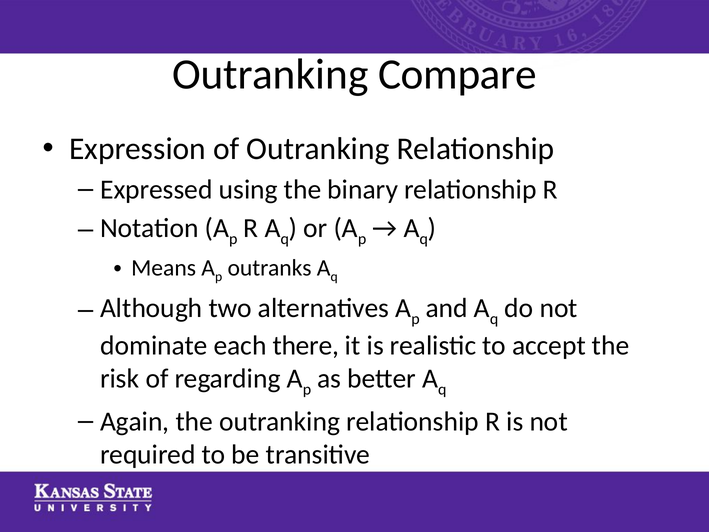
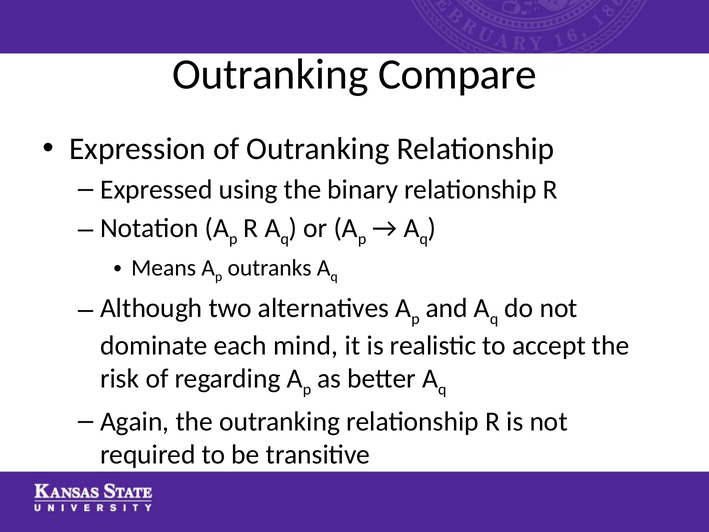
there: there -> mind
